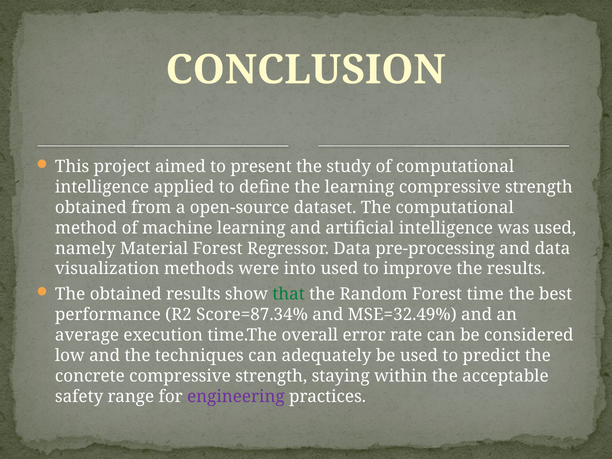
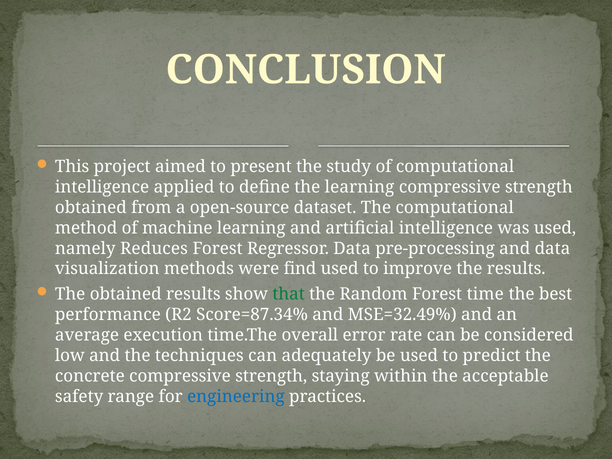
Material: Material -> Reduces
into: into -> find
engineering colour: purple -> blue
